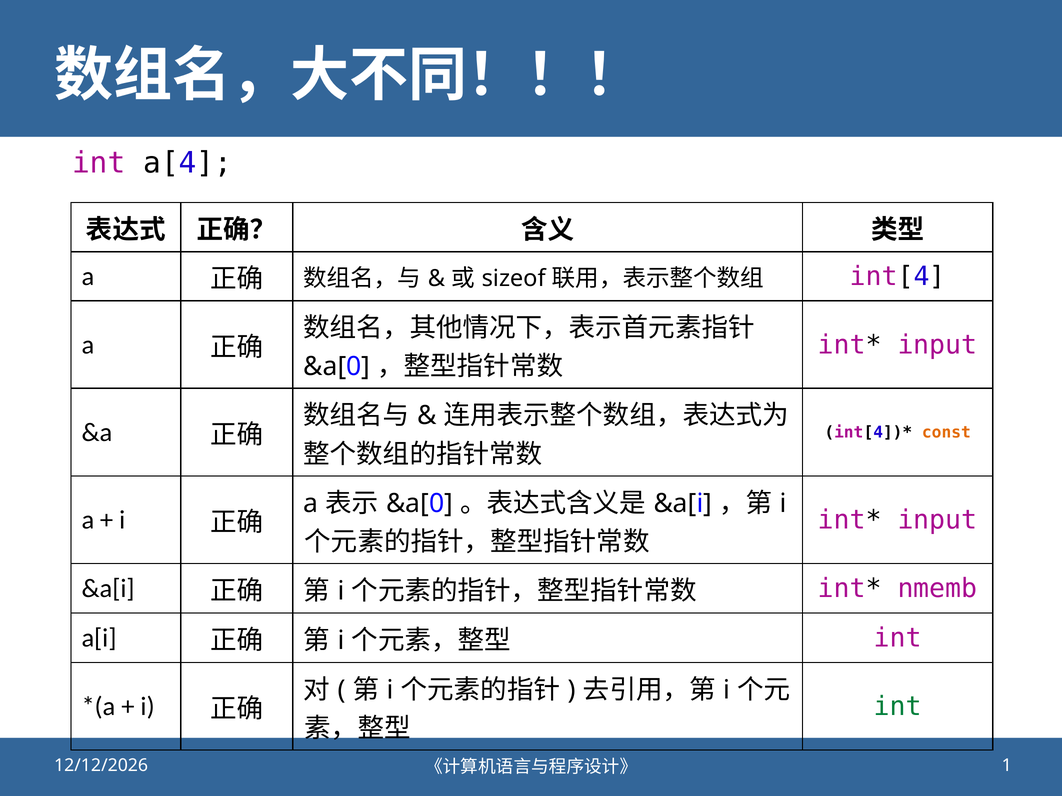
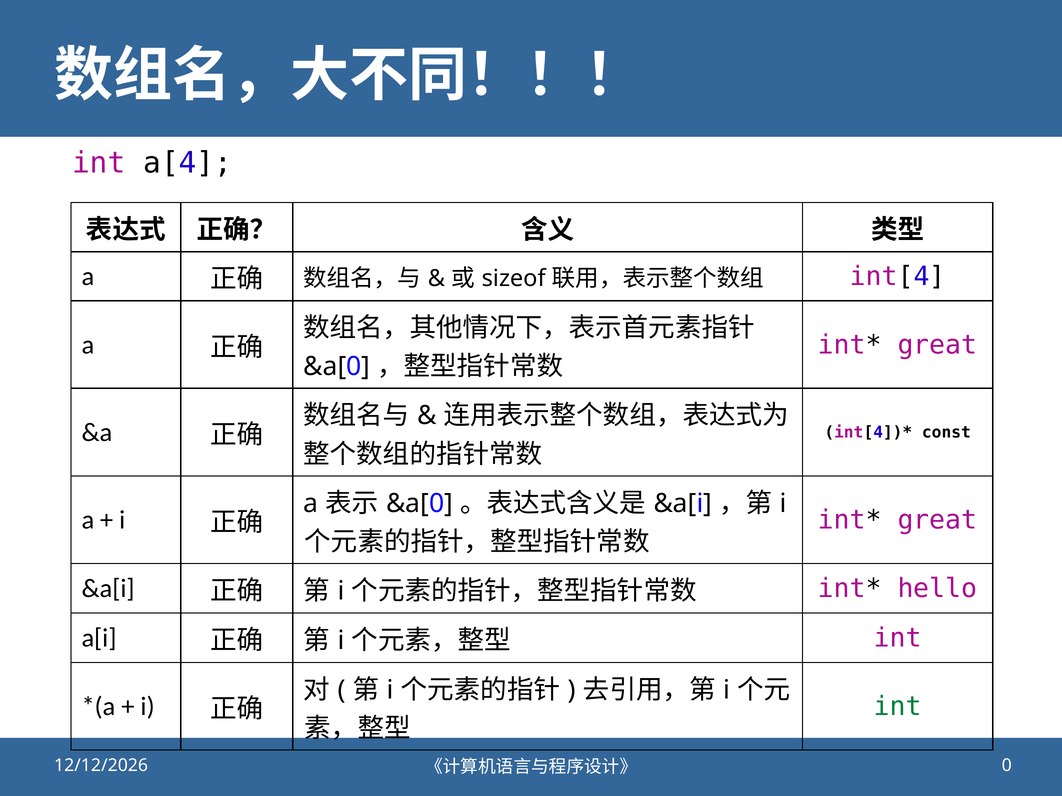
input at (937, 345): input -> great
const colour: orange -> black
input at (937, 521): input -> great
nmemb: nmemb -> hello
1: 1 -> 0
